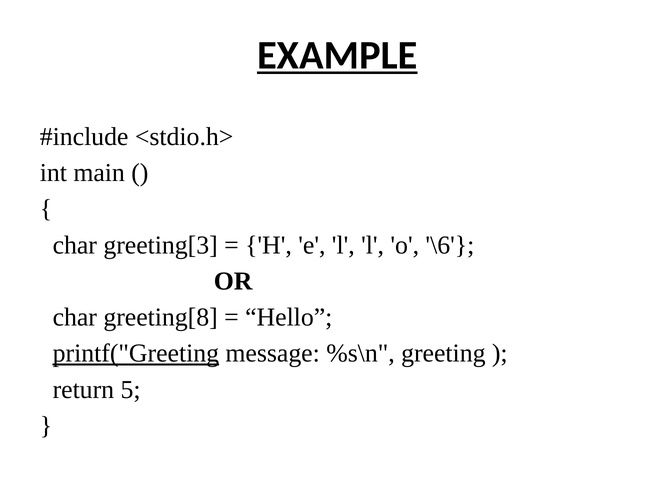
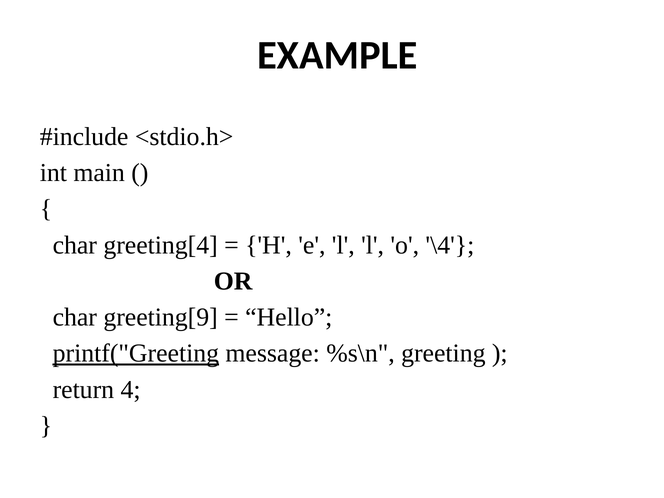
EXAMPLE underline: present -> none
greeting[3: greeting[3 -> greeting[4
\6: \6 -> \4
greeting[8: greeting[8 -> greeting[9
5: 5 -> 4
